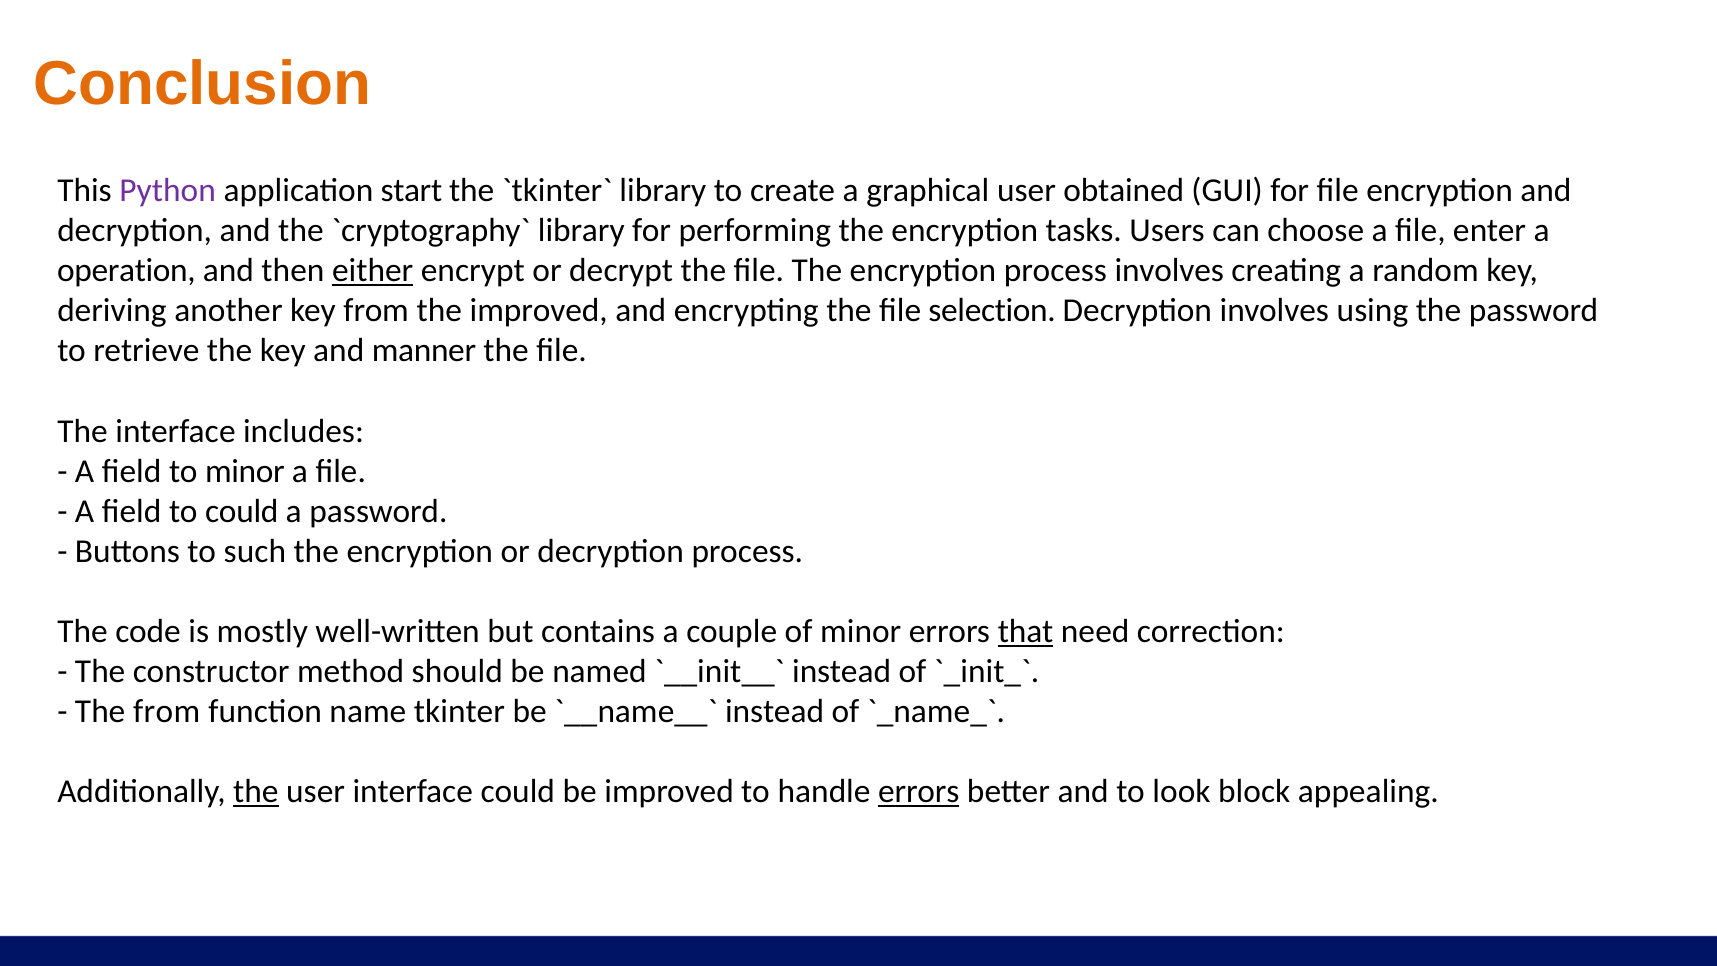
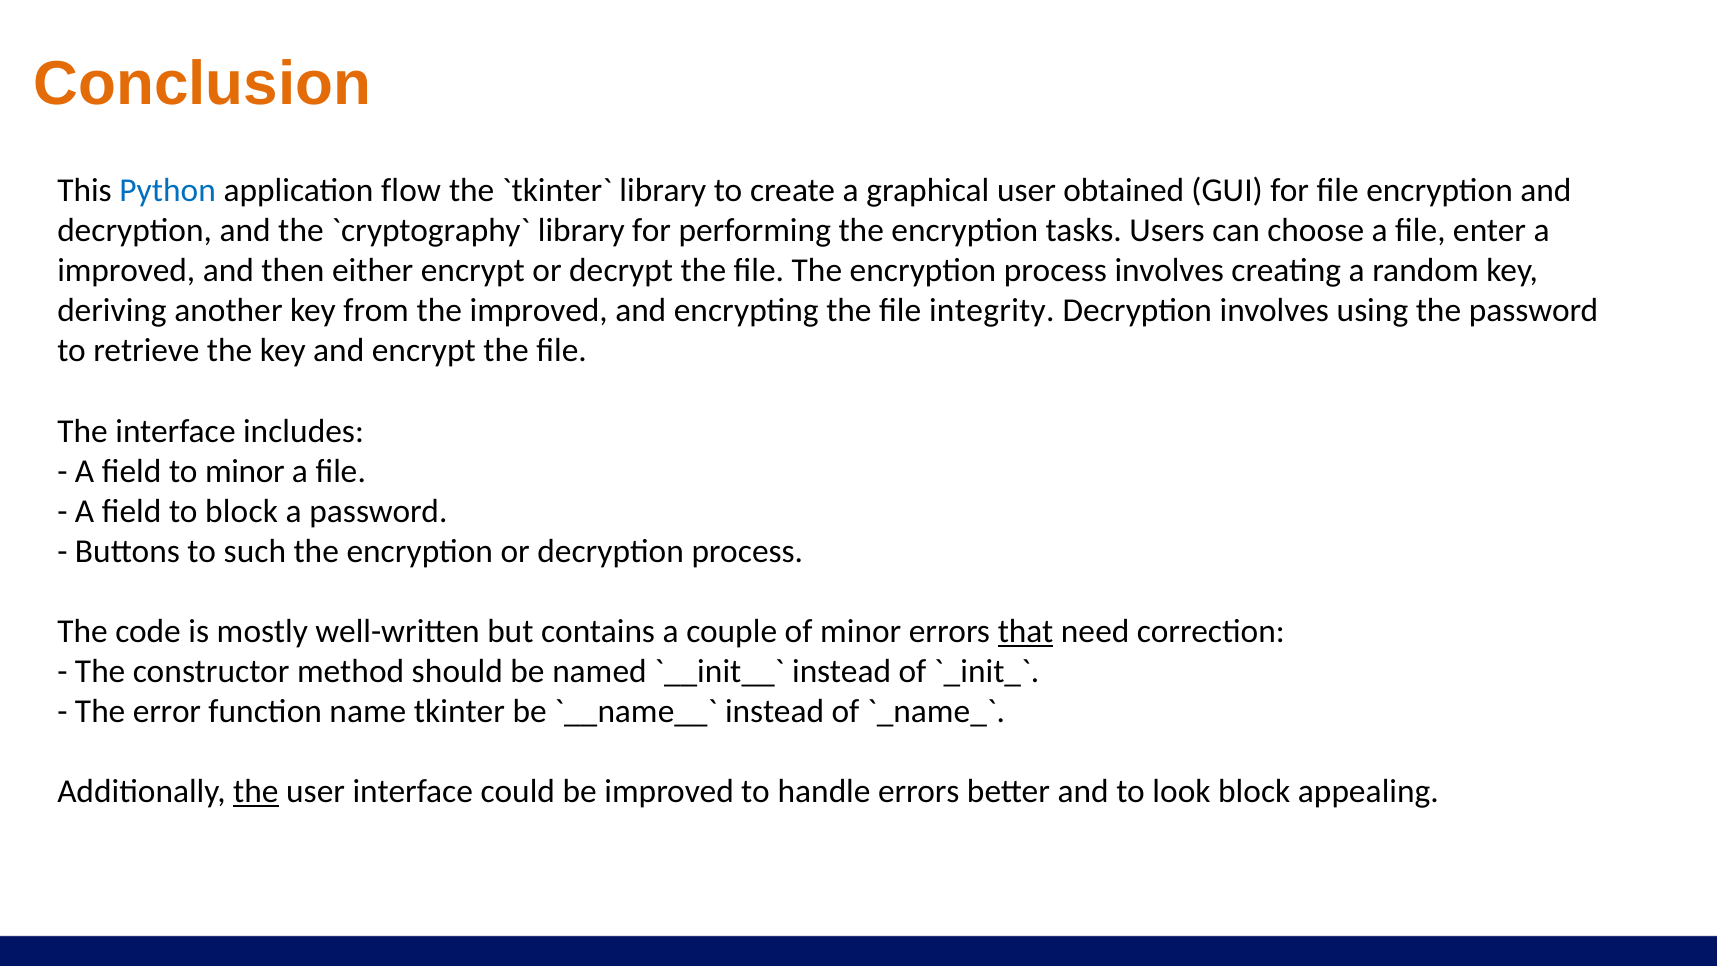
Python colour: purple -> blue
start: start -> flow
operation at (126, 271): operation -> improved
either underline: present -> none
selection: selection -> integrity
and manner: manner -> encrypt
to could: could -> block
The from: from -> error
errors at (919, 792) underline: present -> none
